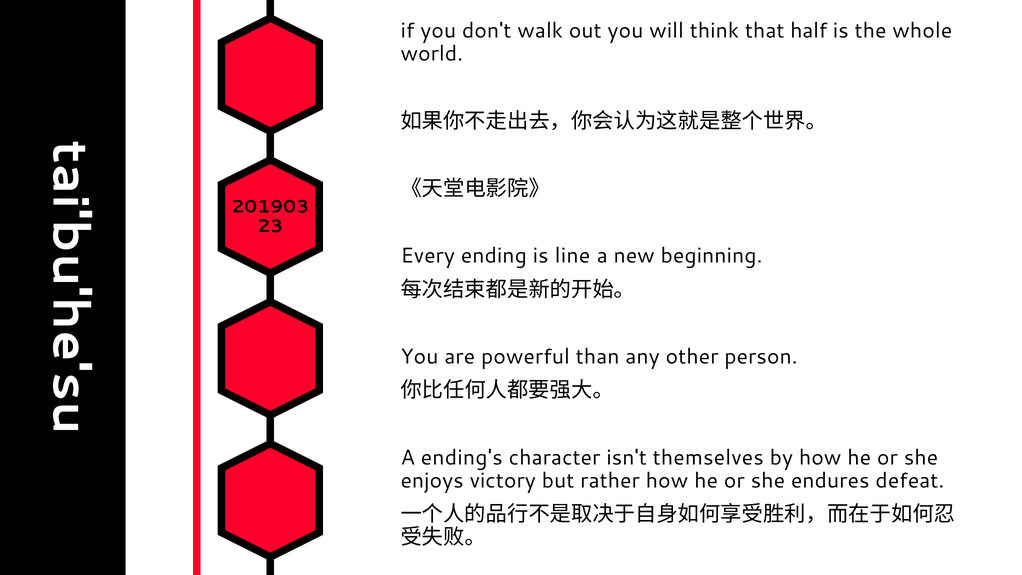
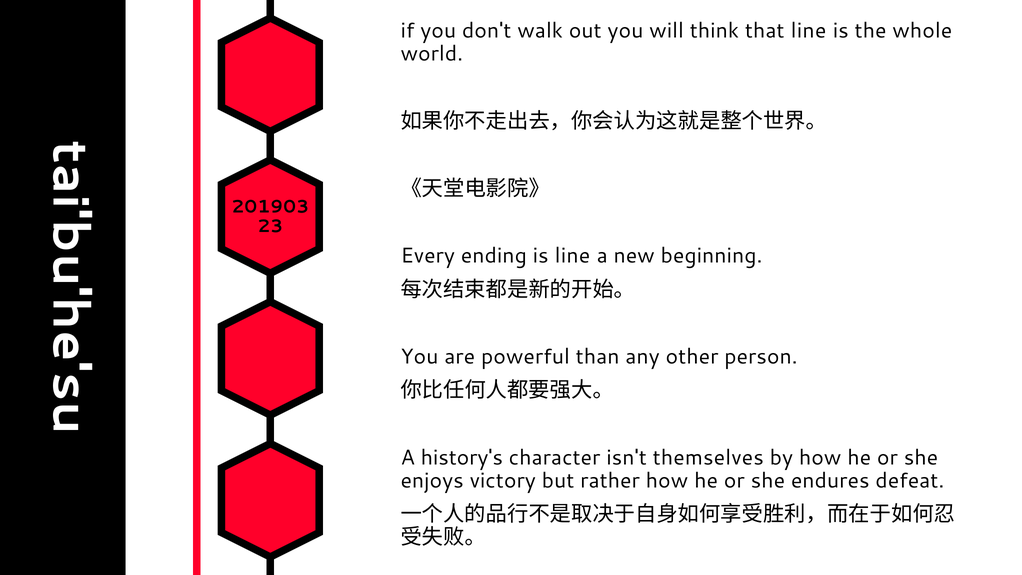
that half: half -> line
ending's: ending's -> history's
